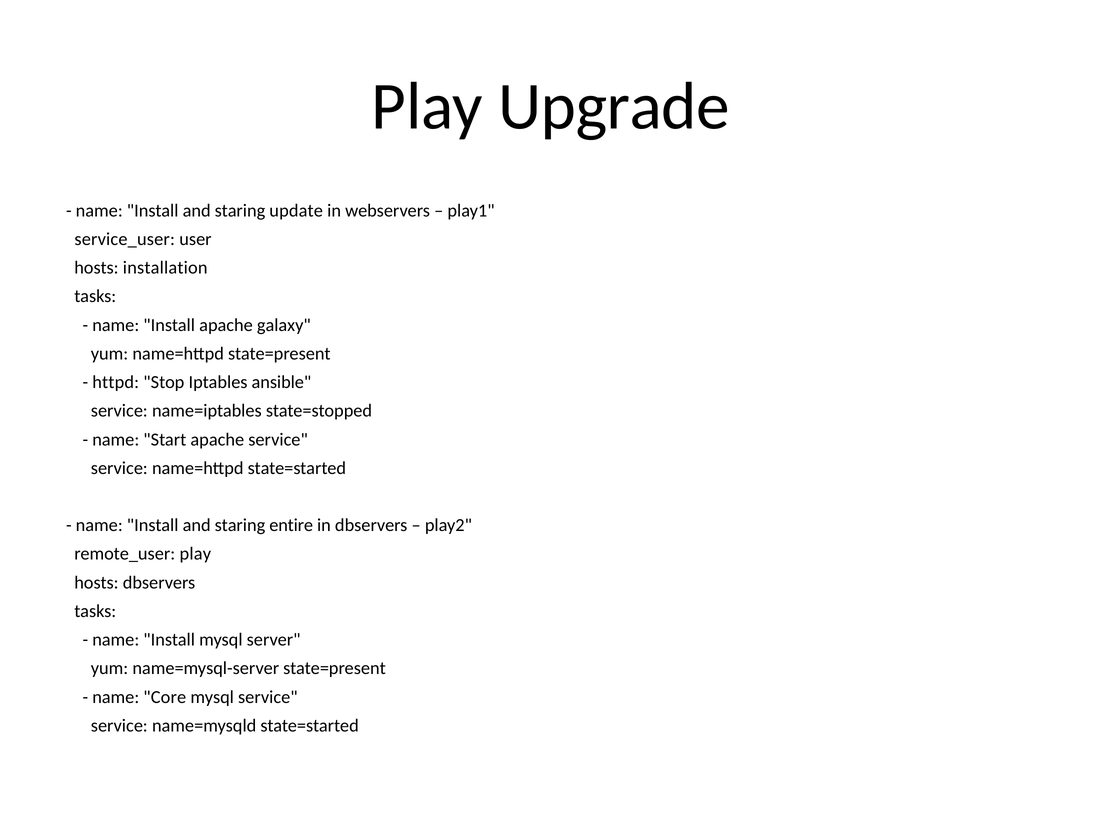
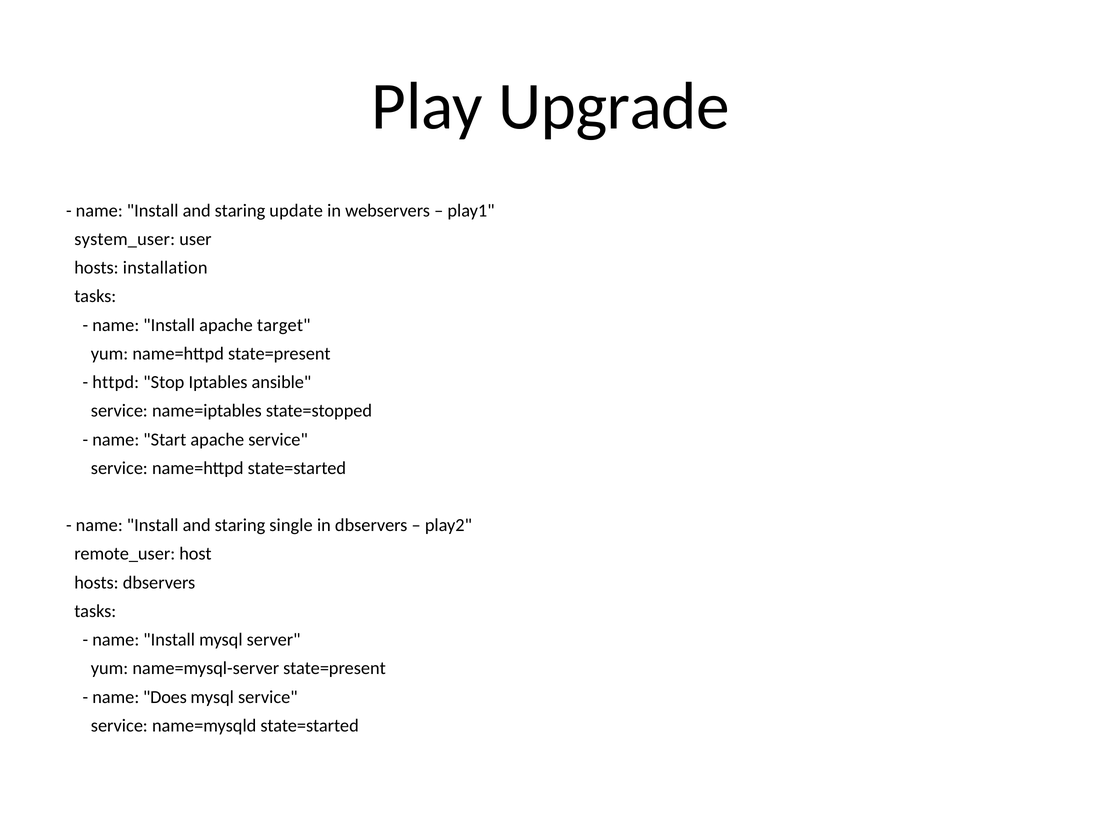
service_user: service_user -> system_user
galaxy: galaxy -> target
entire: entire -> single
remote_user play: play -> host
Core: Core -> Does
